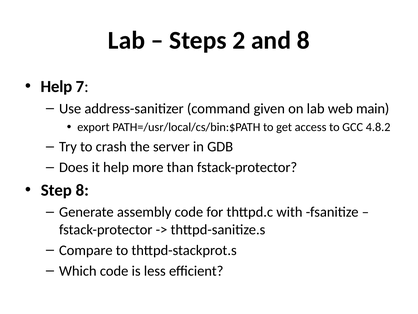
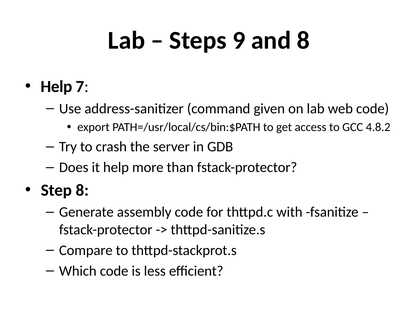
2: 2 -> 9
web main: main -> code
